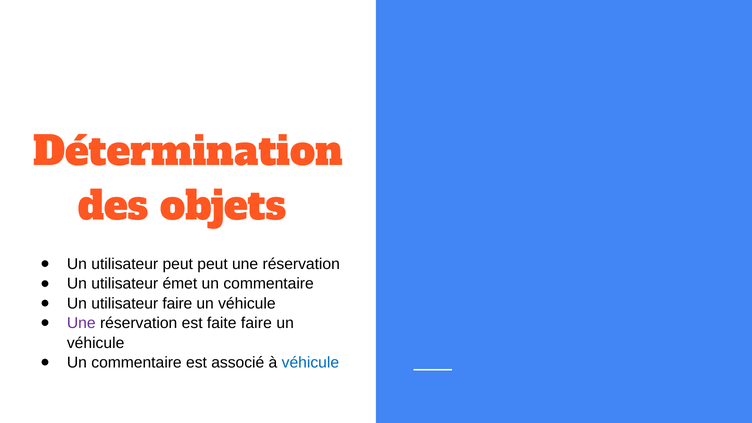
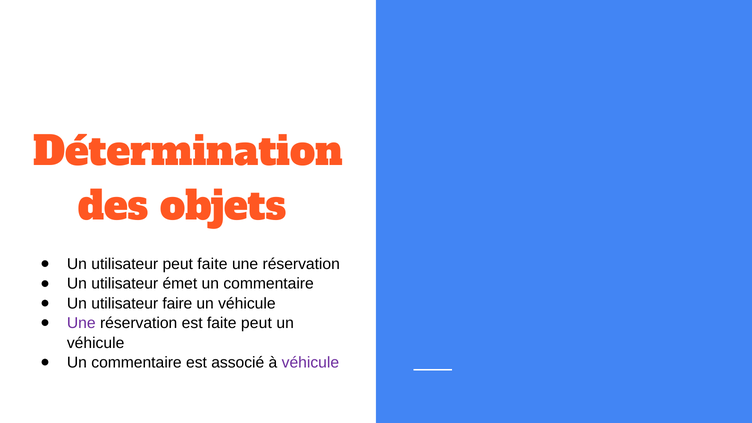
peut peut: peut -> faite
faite faire: faire -> peut
véhicule at (310, 363) colour: blue -> purple
